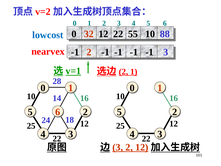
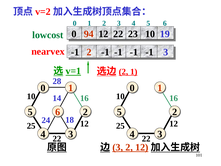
32: 32 -> 94
55: 55 -> 23
88: 88 -> 19
lowcost colour: blue -> green
